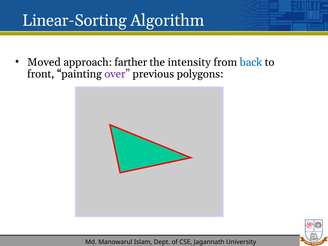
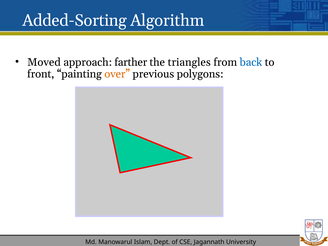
Linear-Sorting: Linear-Sorting -> Added-Sorting
intensity: intensity -> triangles
over colour: purple -> orange
